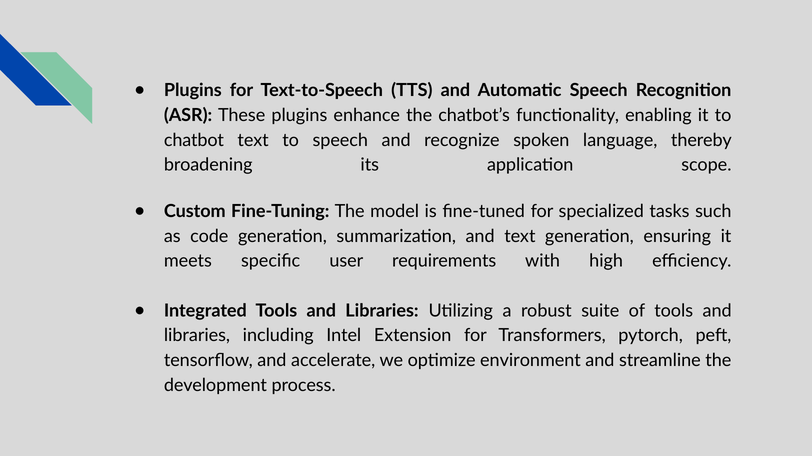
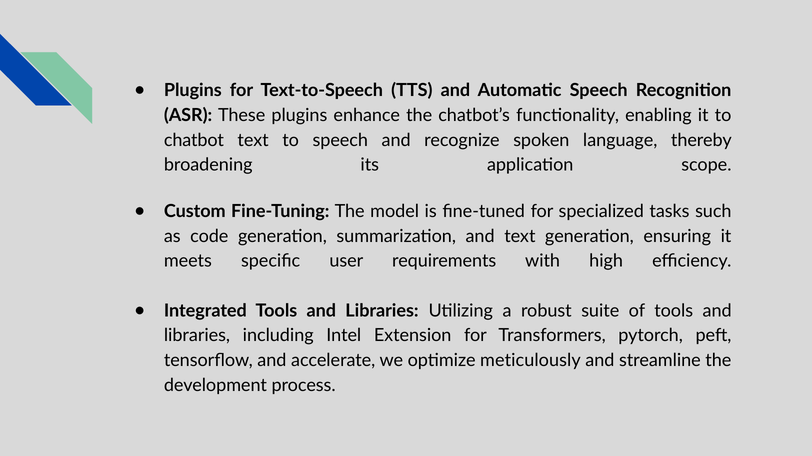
environment: environment -> meticulously
